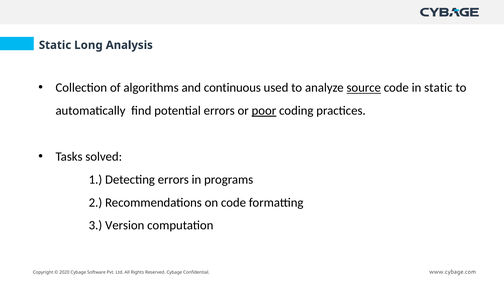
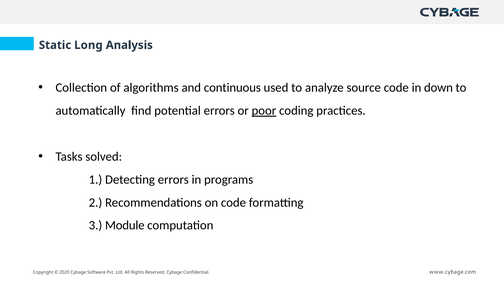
source underline: present -> none
in static: static -> down
Version: Version -> Module
